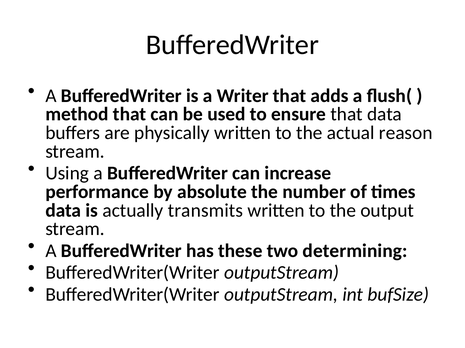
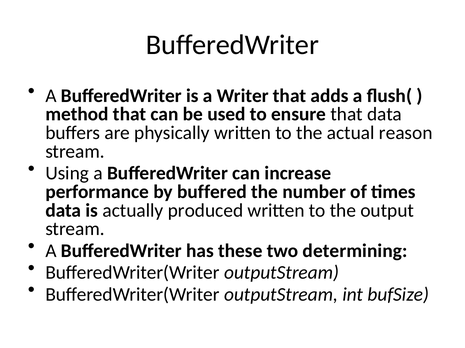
absolute: absolute -> buffered
transmits: transmits -> produced
